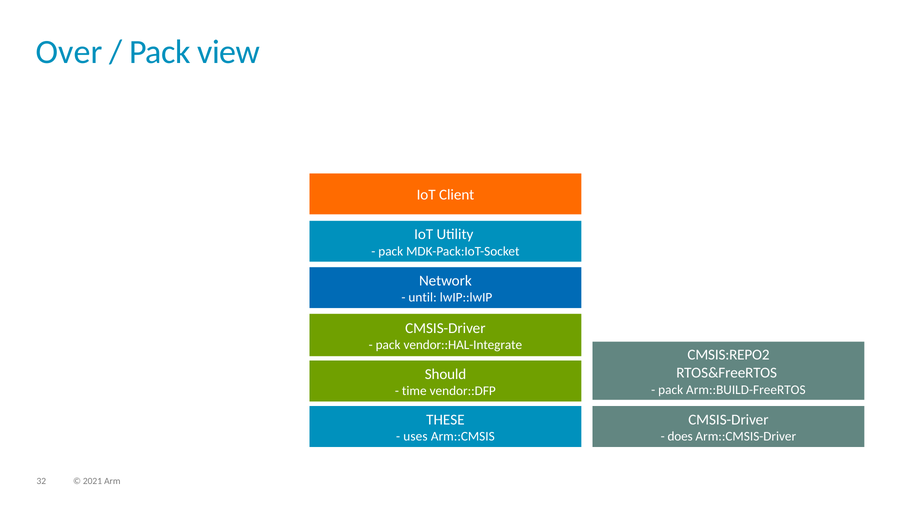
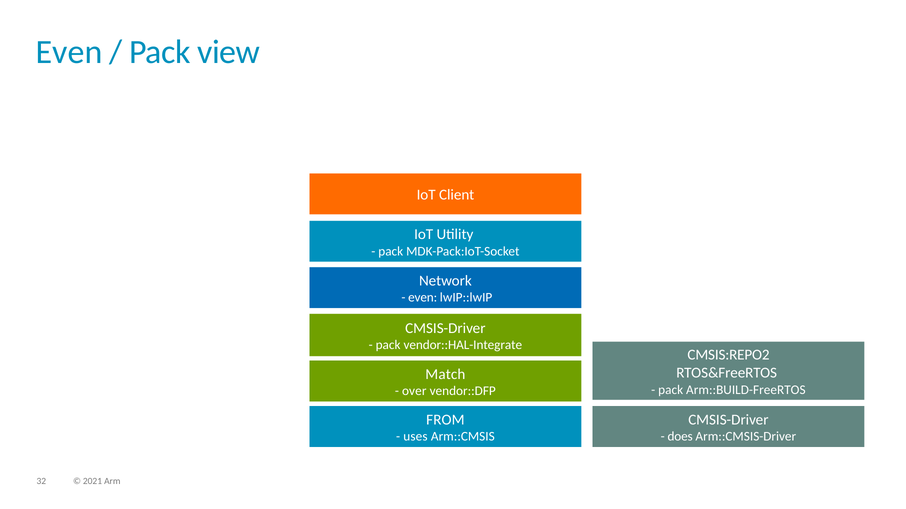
Over at (69, 52): Over -> Even
until at (423, 298): until -> even
Should: Should -> Match
time: time -> over
THESE: THESE -> FROM
